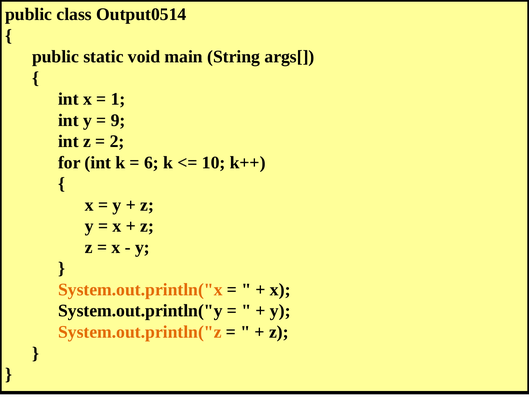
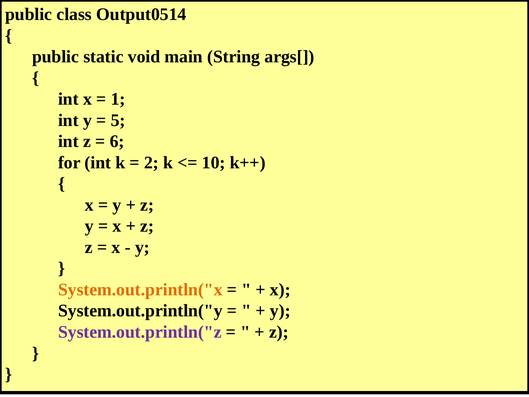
9: 9 -> 5
2: 2 -> 6
6: 6 -> 2
System.out.println("z colour: orange -> purple
